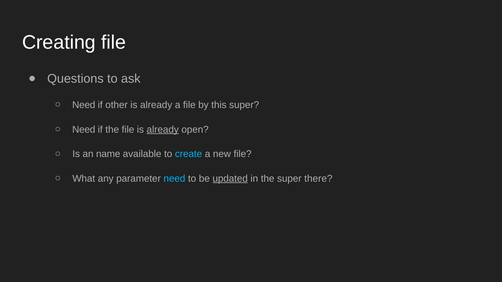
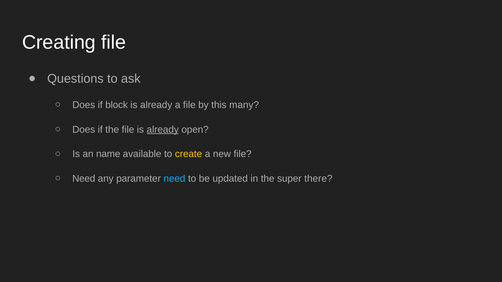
Need at (84, 105): Need -> Does
other: other -> block
this super: super -> many
Need at (84, 130): Need -> Does
create colour: light blue -> yellow
What at (84, 179): What -> Need
updated underline: present -> none
